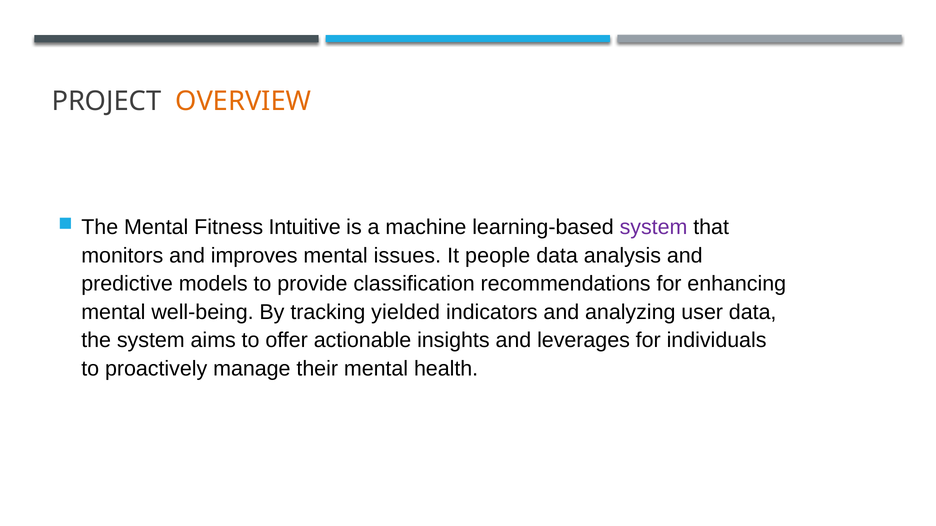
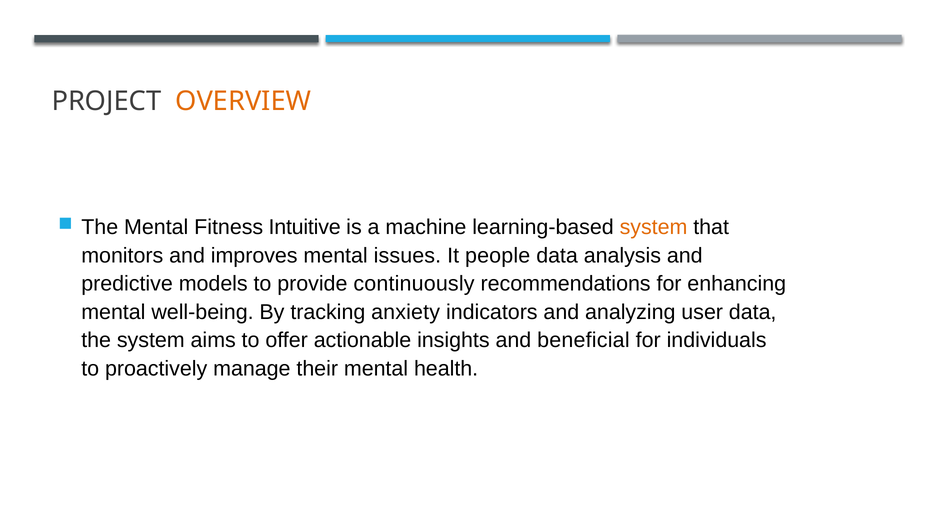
system at (654, 228) colour: purple -> orange
classification: classification -> continuously
yielded: yielded -> anxiety
leverages: leverages -> beneficial
